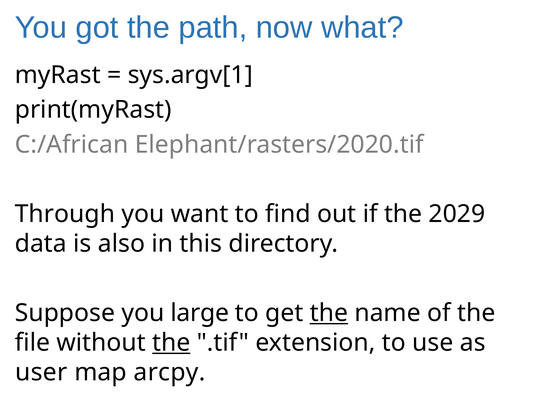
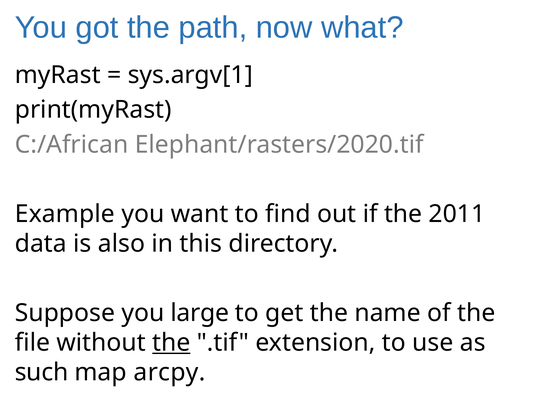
Through: Through -> Example
2029: 2029 -> 2011
the at (329, 313) underline: present -> none
user: user -> such
